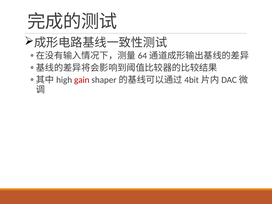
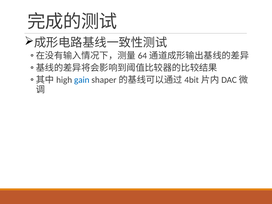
gain colour: red -> blue
